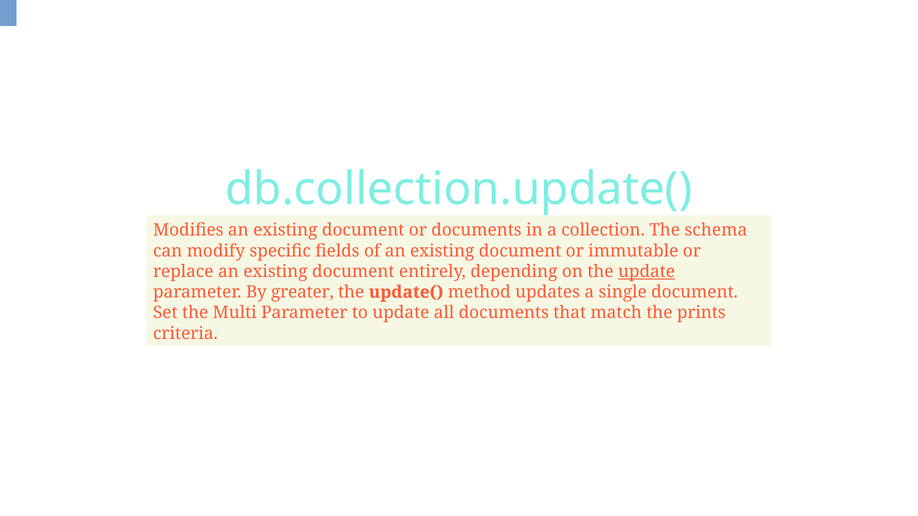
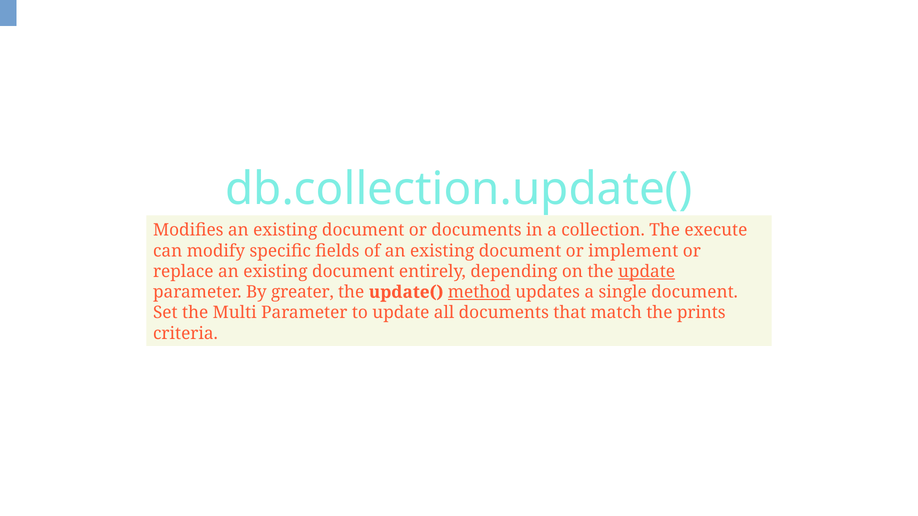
schema: schema -> execute
immutable: immutable -> implement
method underline: none -> present
